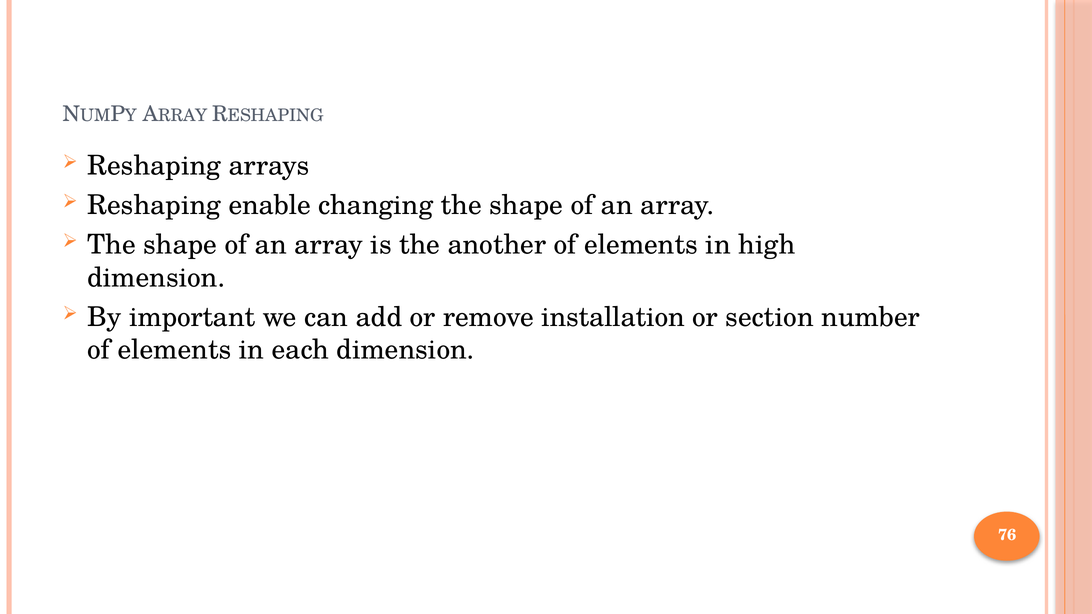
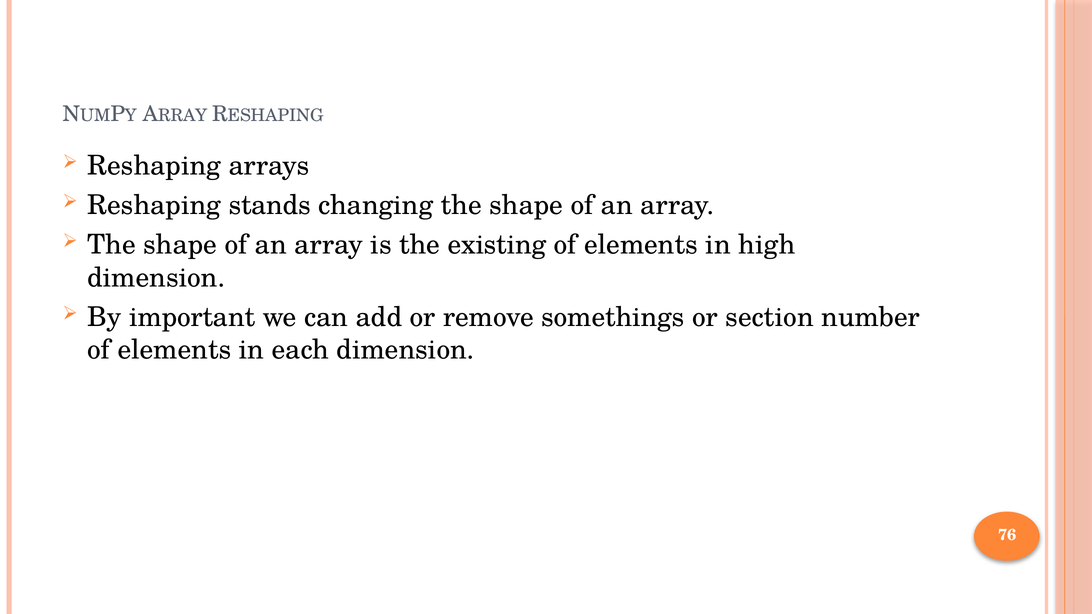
enable: enable -> stands
another: another -> existing
installation: installation -> somethings
